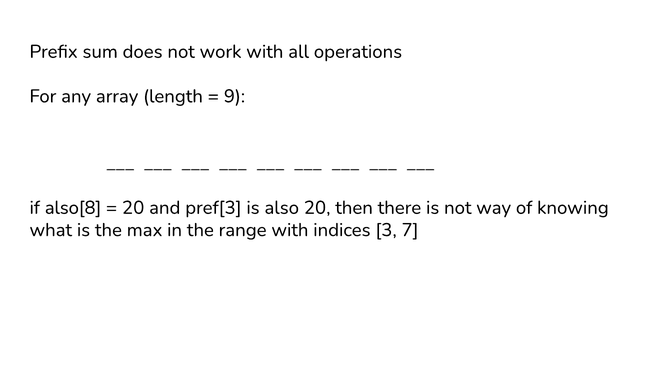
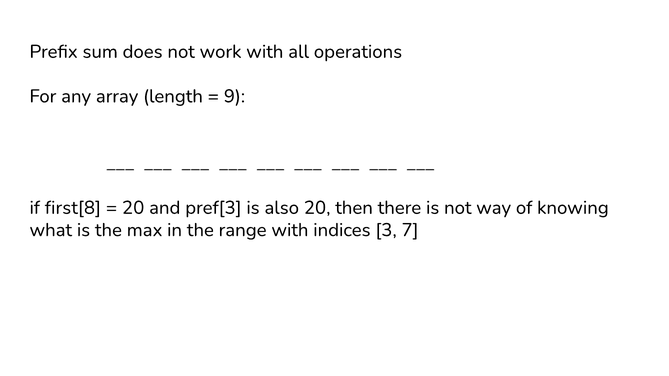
also[8: also[8 -> first[8
